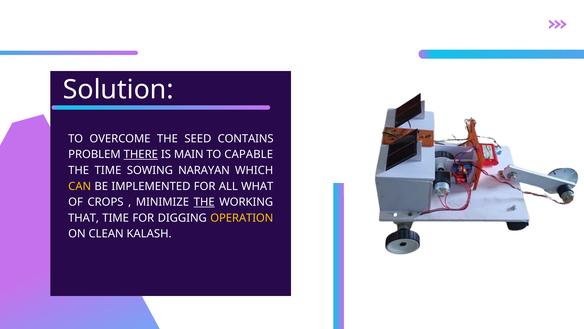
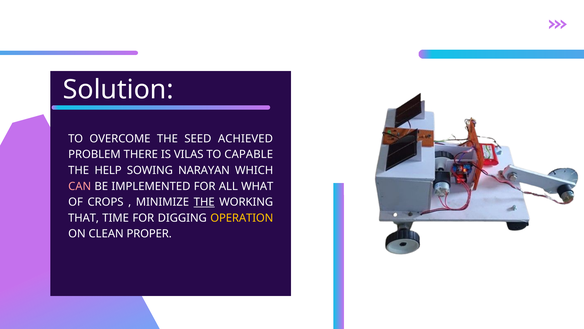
CONTAINS: CONTAINS -> ACHIEVED
THERE underline: present -> none
MAIN: MAIN -> VILAS
THE TIME: TIME -> HELP
CAN colour: yellow -> pink
KALASH: KALASH -> PROPER
